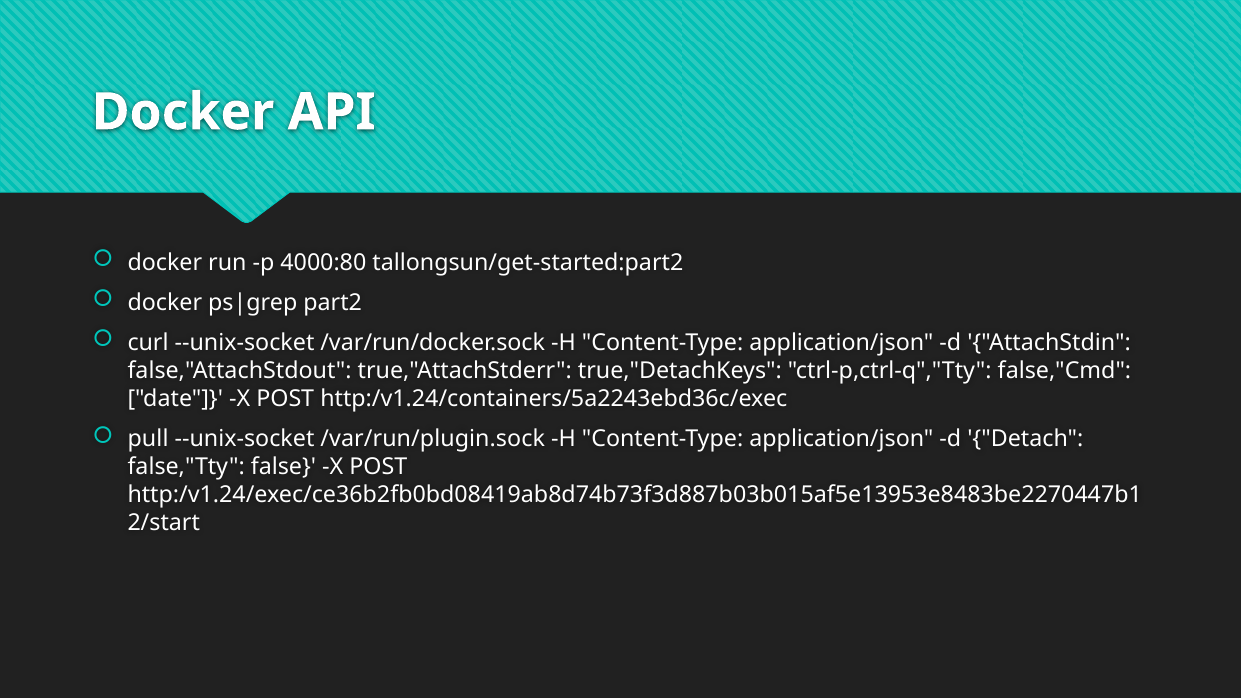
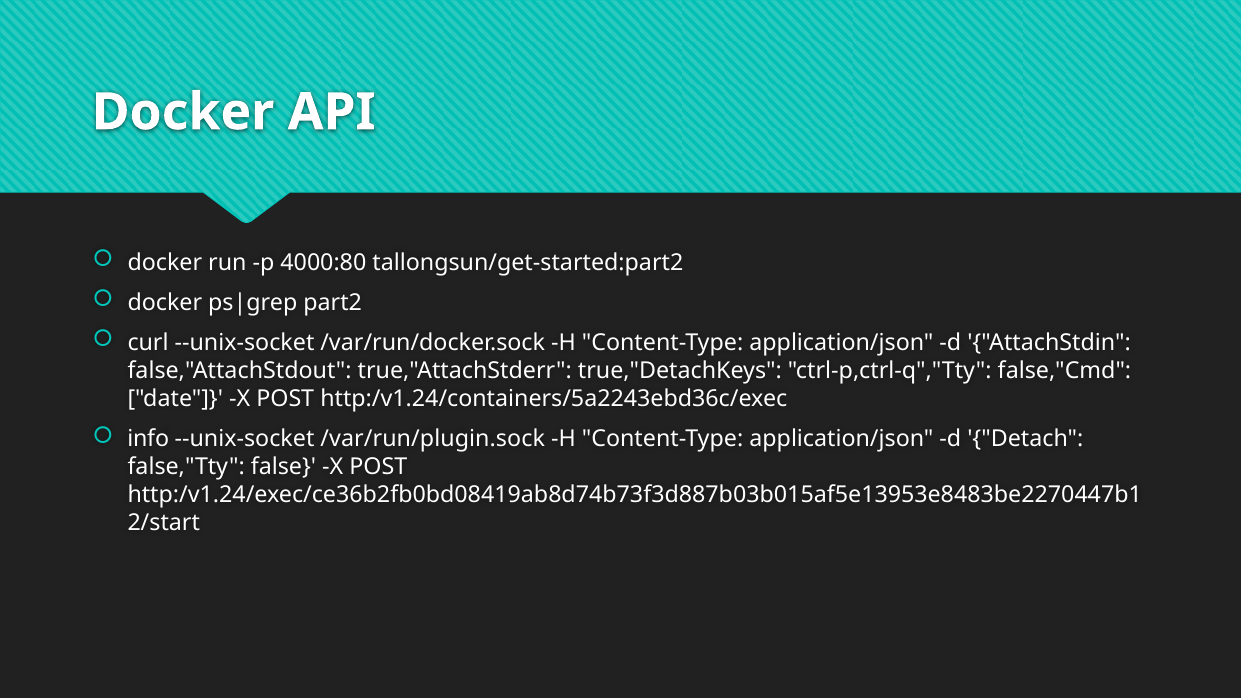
pull: pull -> info
